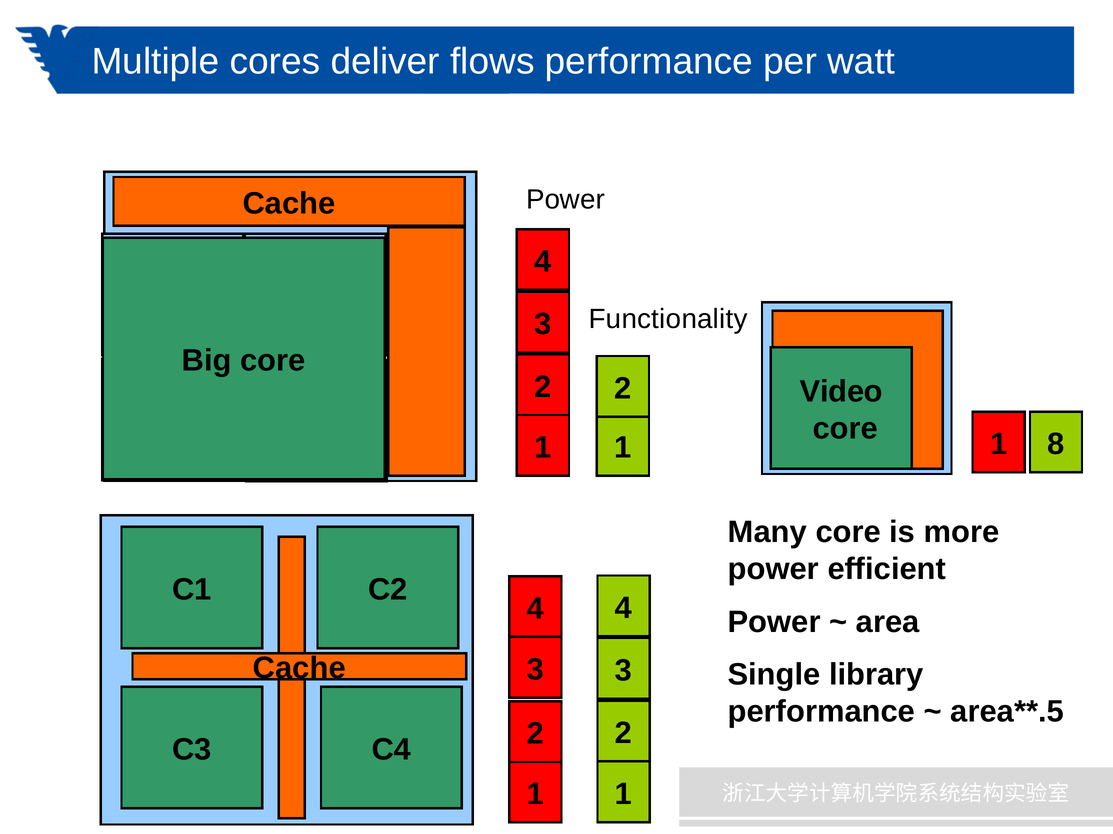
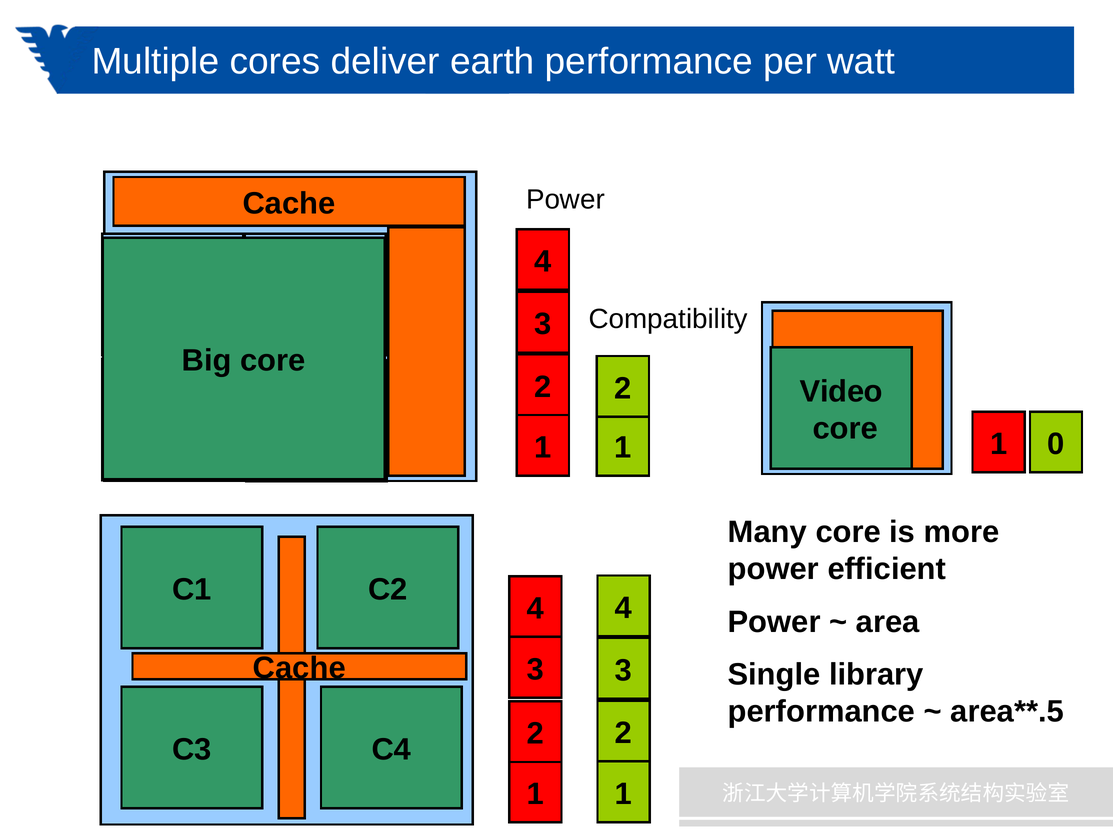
flows: flows -> earth
Functionality: Functionality -> Compatibility
8: 8 -> 0
